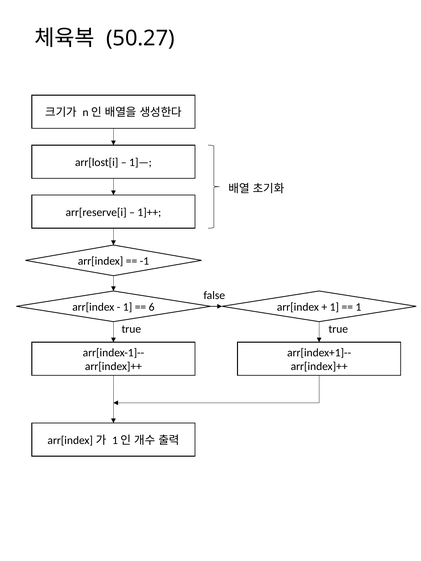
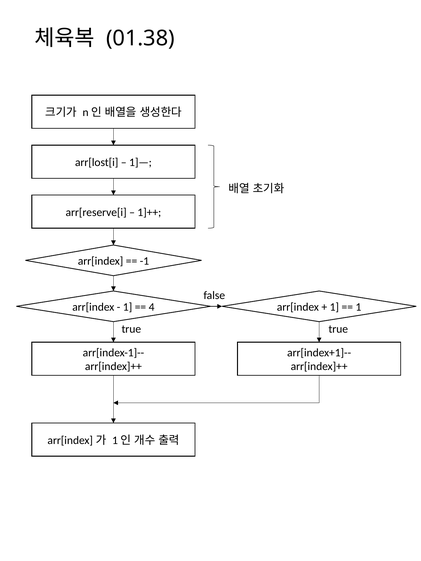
50.27: 50.27 -> 01.38
6: 6 -> 4
